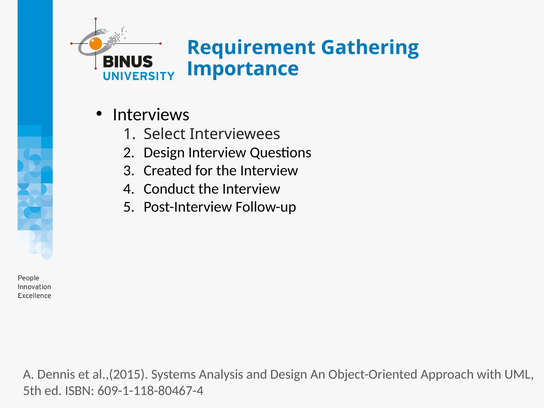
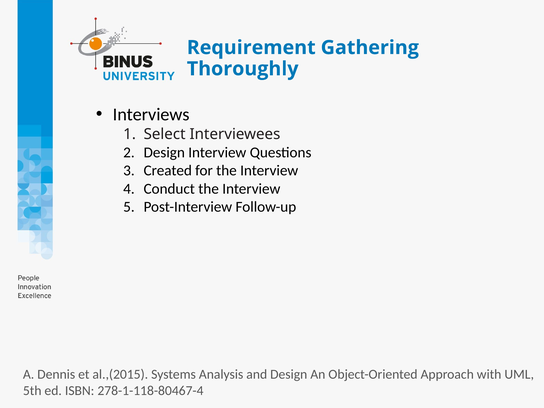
Importance: Importance -> Thoroughly
609-1-118-80467-4: 609-1-118-80467-4 -> 278-1-118-80467-4
